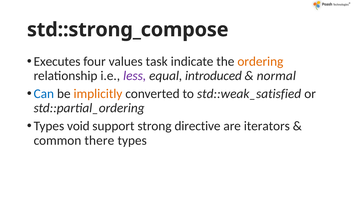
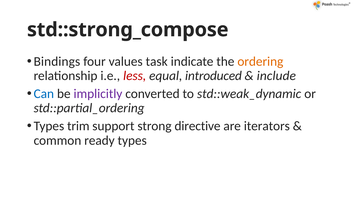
Executes: Executes -> Bindings
less colour: purple -> red
normal: normal -> include
implicitly colour: orange -> purple
std::weak_satisfied: std::weak_satisfied -> std::weak_dynamic
void: void -> trim
there: there -> ready
